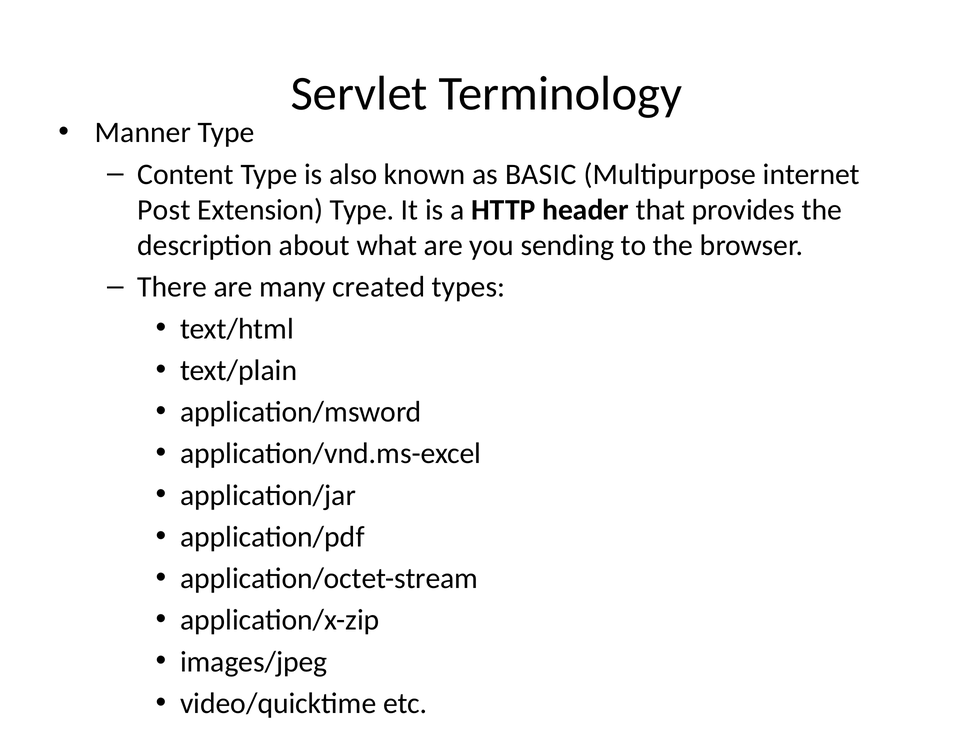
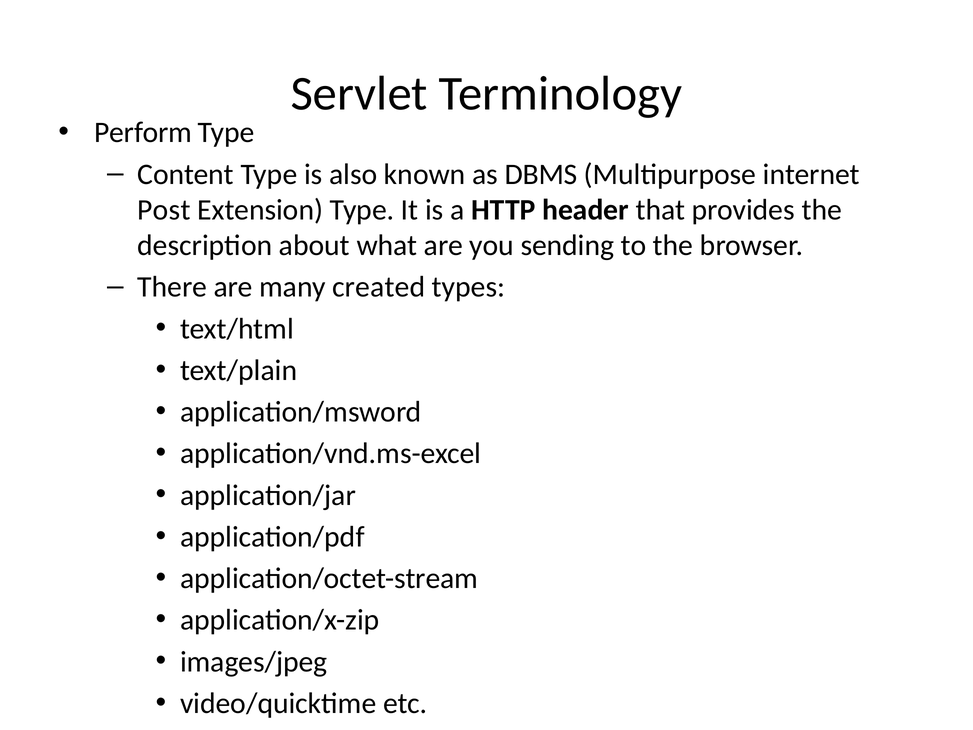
Manner: Manner -> Perform
BASIC: BASIC -> DBMS
